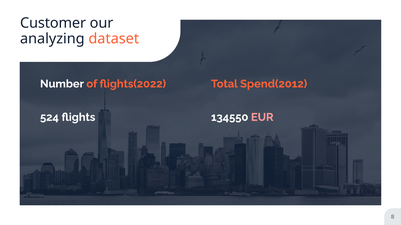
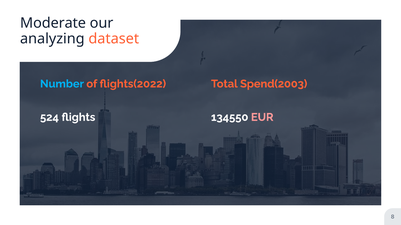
Customer: Customer -> Moderate
Number colour: white -> light blue
Spend(2012: Spend(2012 -> Spend(2003
